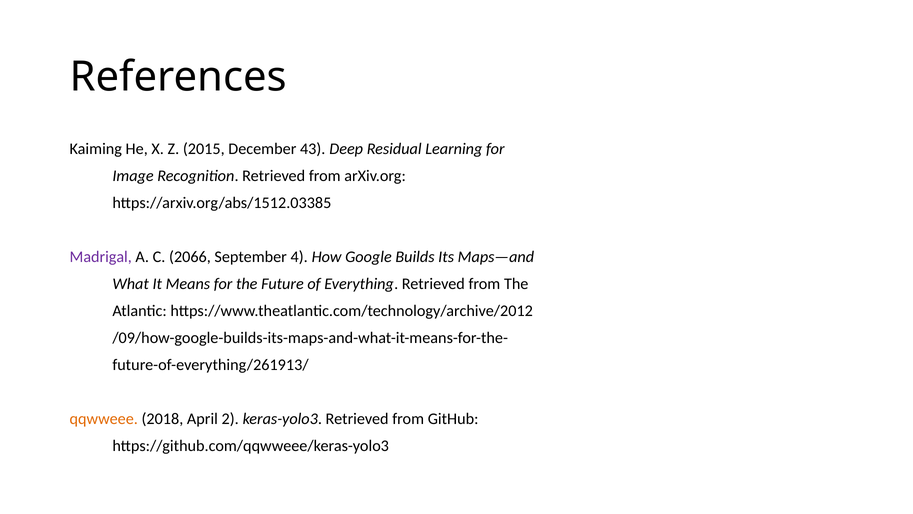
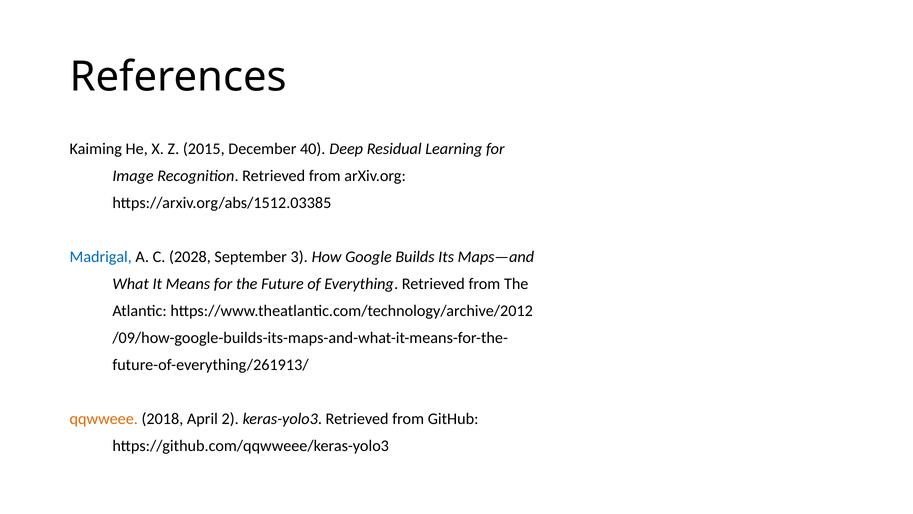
43: 43 -> 40
Madrigal colour: purple -> blue
2066: 2066 -> 2028
4: 4 -> 3
